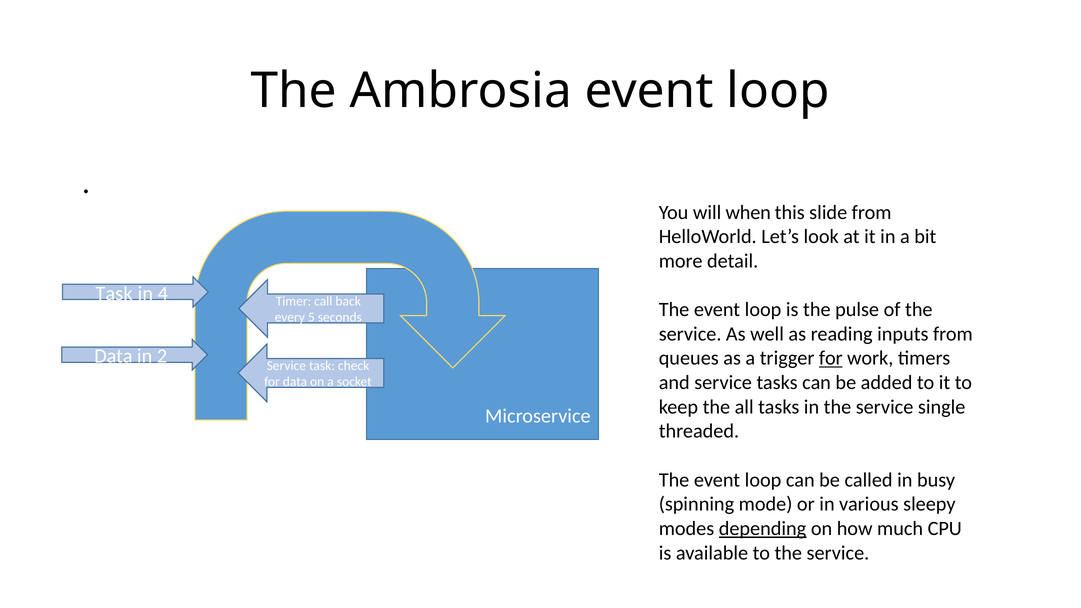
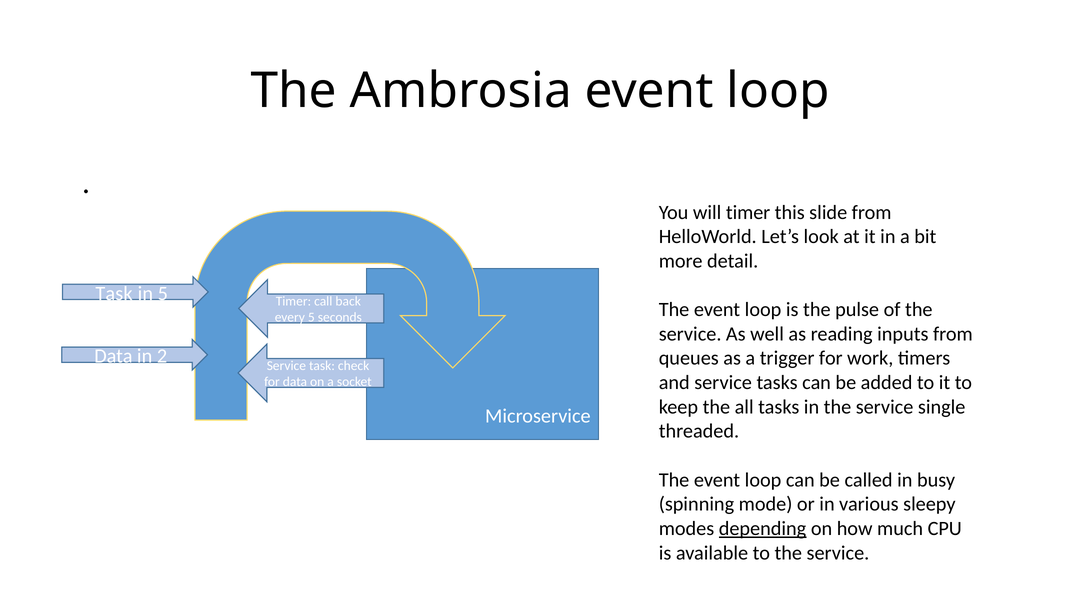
will when: when -> timer
in 4: 4 -> 5
for at (831, 358) underline: present -> none
